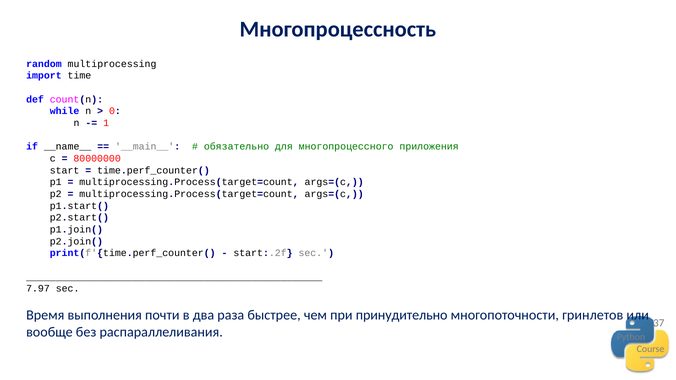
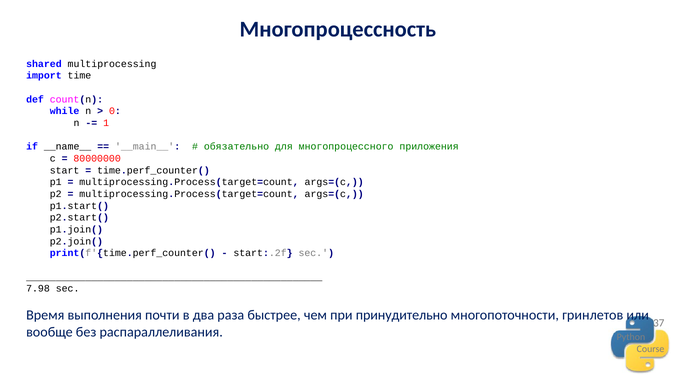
random: random -> shared
7.97: 7.97 -> 7.98
